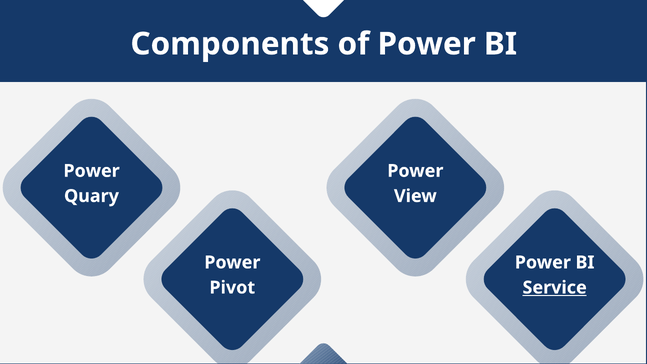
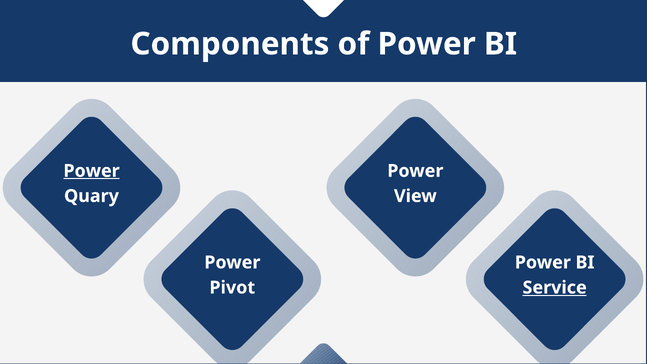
Power at (92, 171) underline: none -> present
